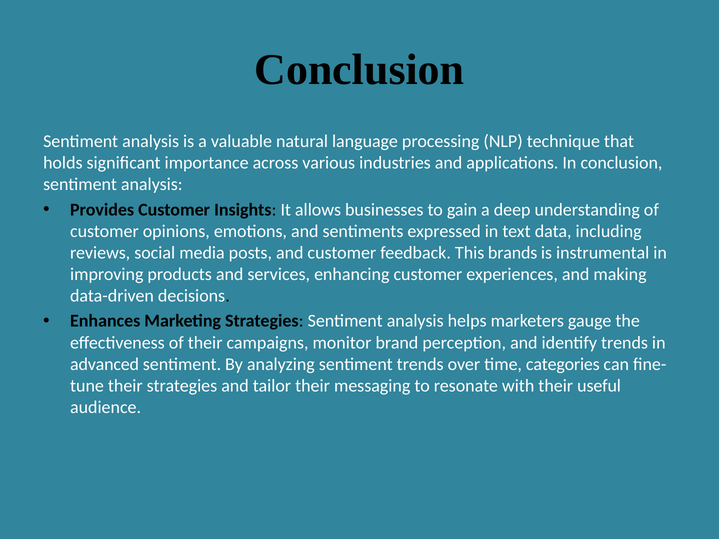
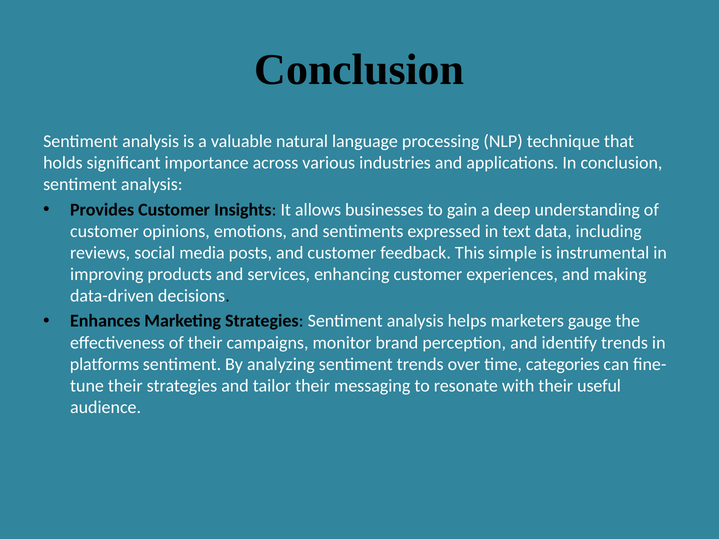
brands: brands -> simple
advanced: advanced -> platforms
